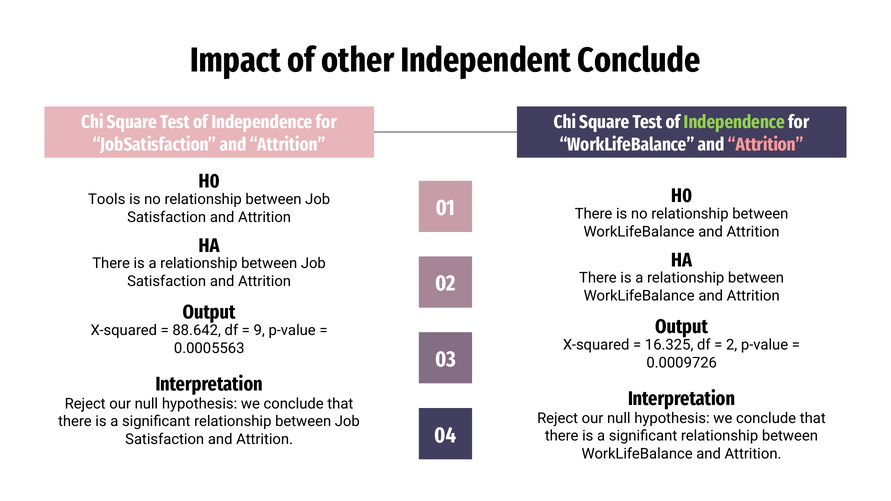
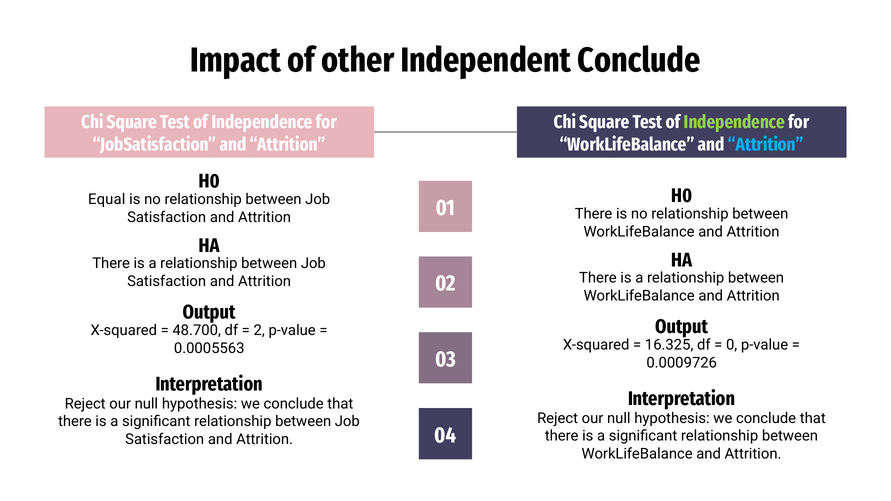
Attrition at (766, 145) colour: pink -> light blue
Tools: Tools -> Equal
88.642: 88.642 -> 48.700
9: 9 -> 2
2: 2 -> 0
